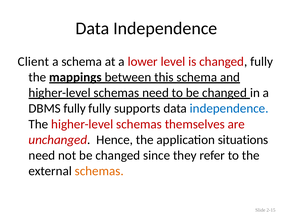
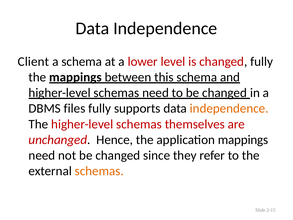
DBMS fully: fully -> files
independence at (229, 108) colour: blue -> orange
application situations: situations -> mappings
